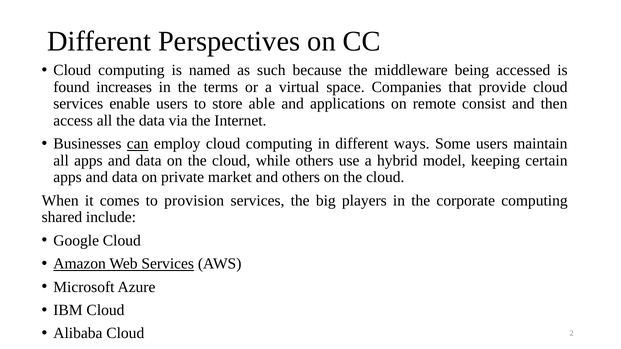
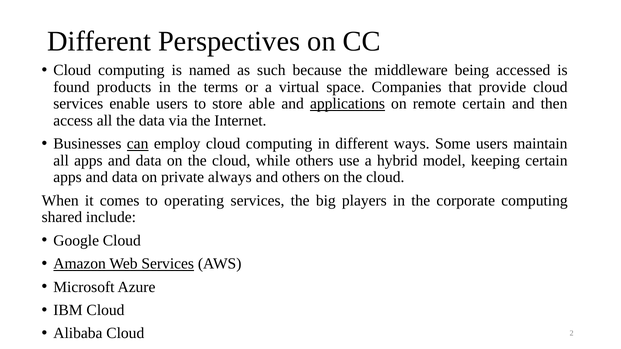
increases: increases -> products
applications underline: none -> present
remote consist: consist -> certain
market: market -> always
provision: provision -> operating
